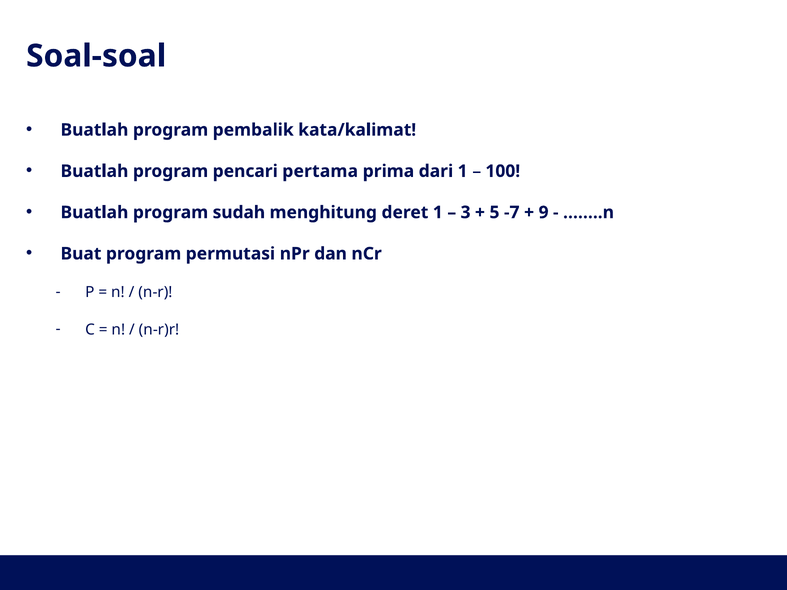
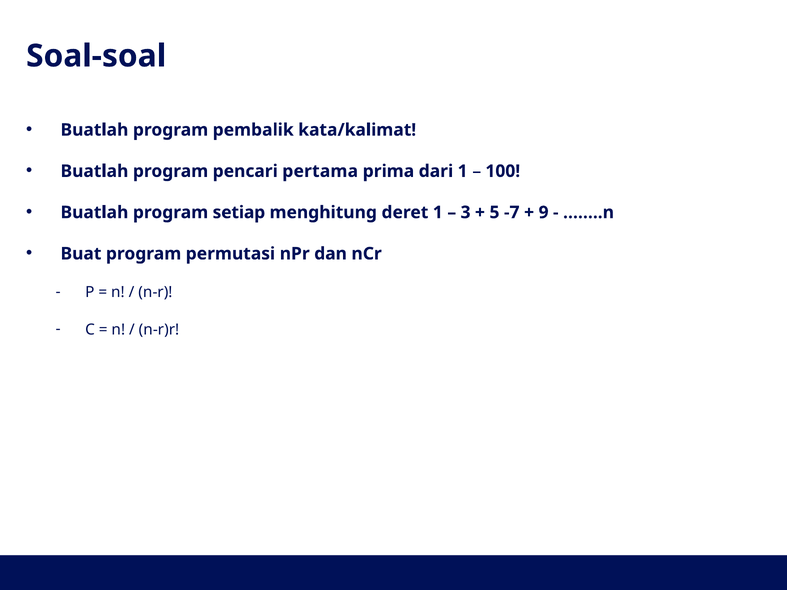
sudah: sudah -> setiap
